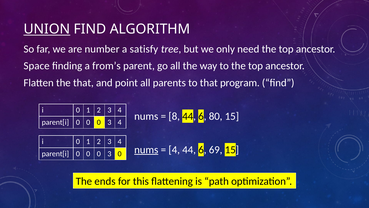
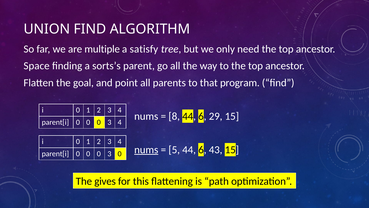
UNION underline: present -> none
number: number -> multiple
from’s: from’s -> sorts’s
the that: that -> goal
80: 80 -> 29
4 at (174, 149): 4 -> 5
69: 69 -> 43
ends: ends -> gives
